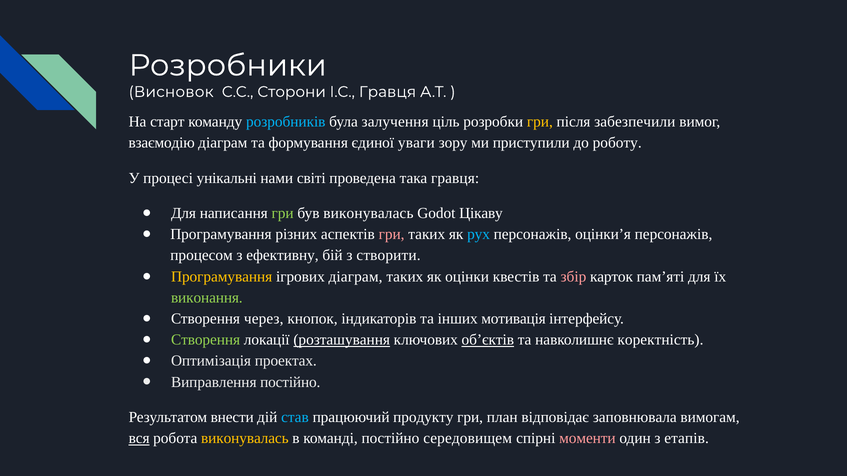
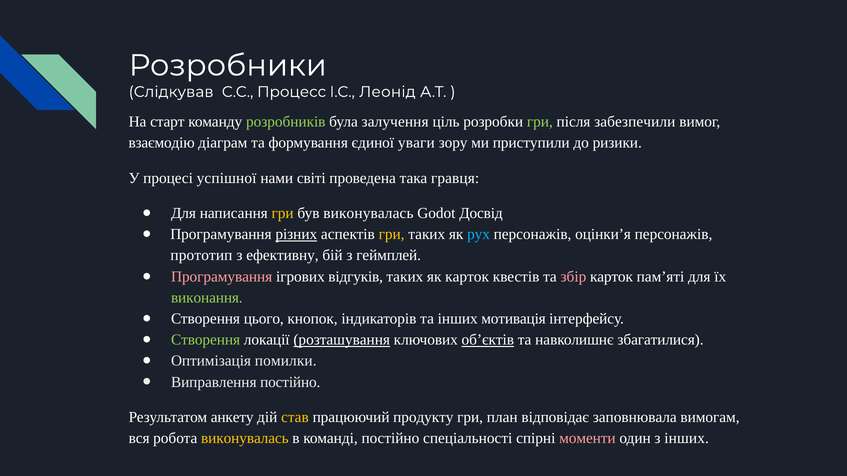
Висновок: Висновок -> Слідкував
Сторони: Сторони -> Процесс
І.С Гравця: Гравця -> Леонід
розробників colour: light blue -> light green
гри at (540, 122) colour: yellow -> light green
роботу: роботу -> ризики
унікальні: унікальні -> успішної
гри at (283, 213) colour: light green -> yellow
Цікаву: Цікаву -> Досвід
різних underline: none -> present
гри at (392, 235) colour: pink -> yellow
процесом: процесом -> прототип
створити: створити -> геймплей
Програмування at (222, 277) colour: yellow -> pink
ігрових діаграм: діаграм -> відгуків
як оцінки: оцінки -> карток
через: через -> цього
коректність: коректність -> збагатилися
проектах: проектах -> помилки
внести: внести -> анкету
став colour: light blue -> yellow
вся underline: present -> none
середовищем: середовищем -> спеціальності
з етапів: етапів -> інших
